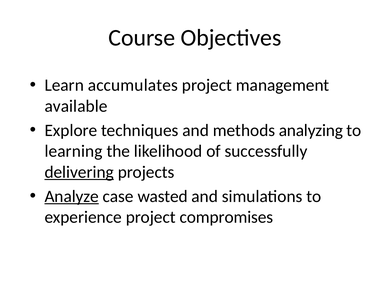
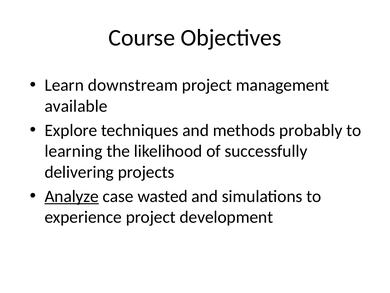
accumulates: accumulates -> downstream
analyzing: analyzing -> probably
delivering underline: present -> none
compromises: compromises -> development
